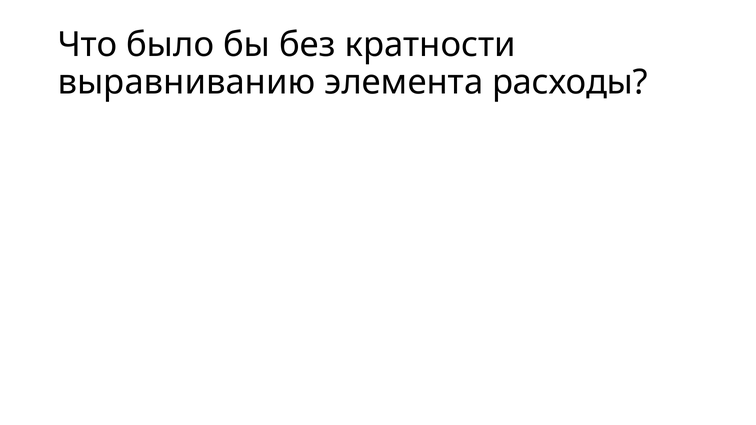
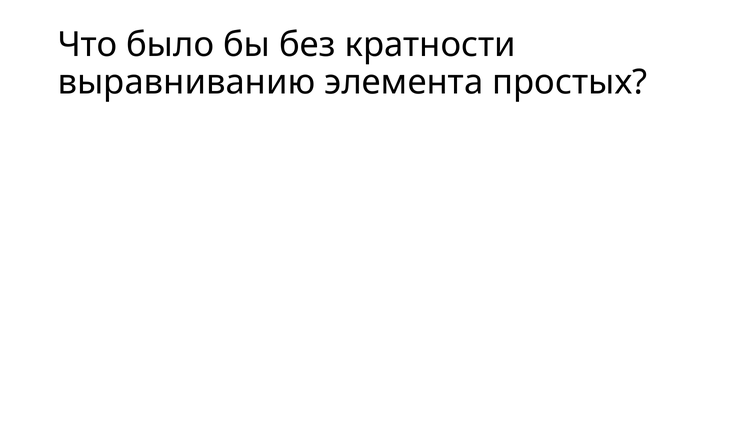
расходы: расходы -> простых
